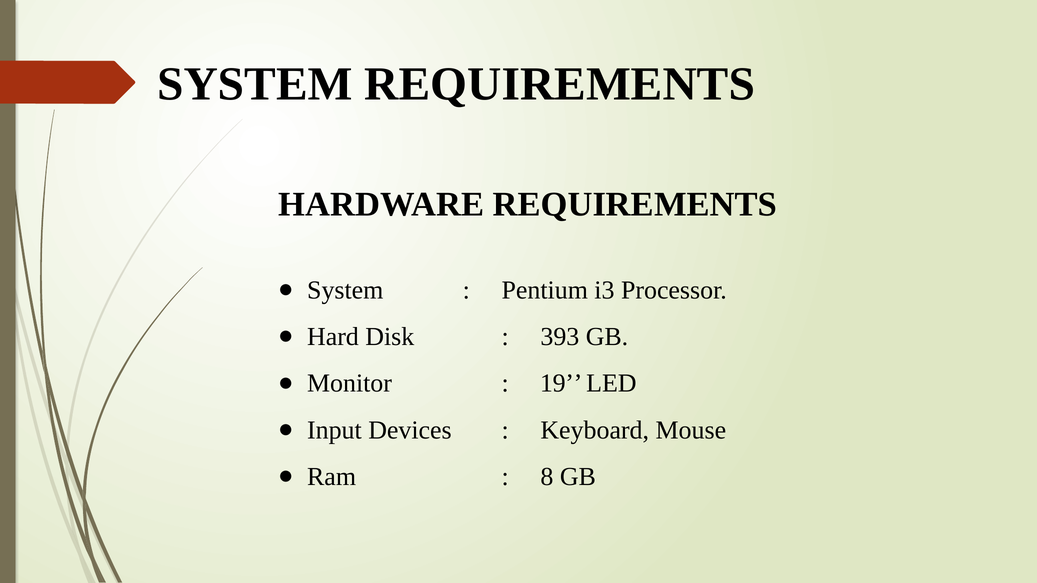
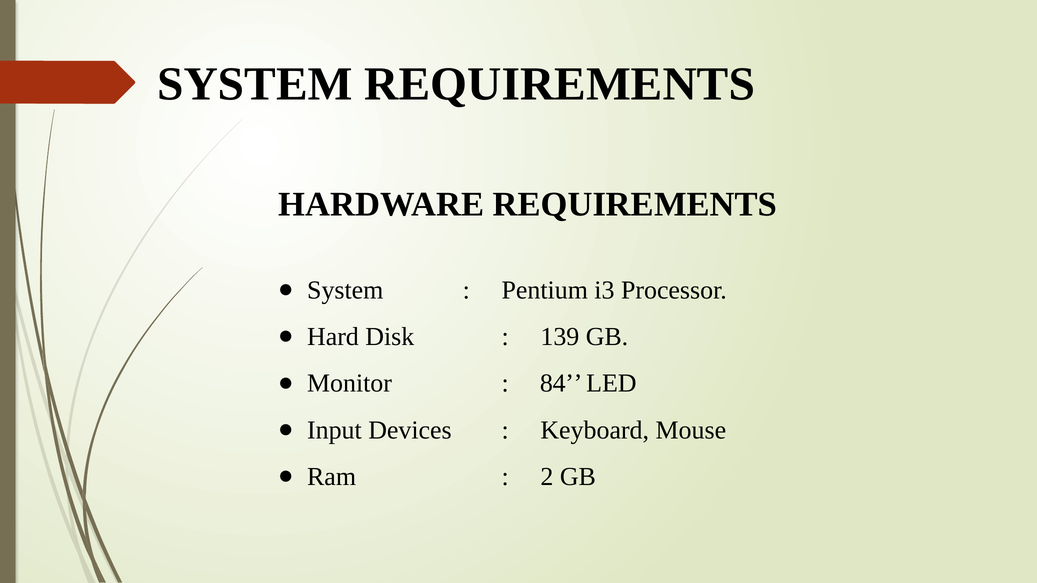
393: 393 -> 139
19: 19 -> 84
8: 8 -> 2
